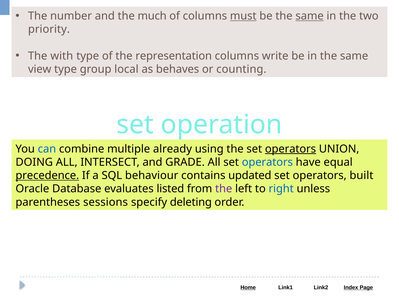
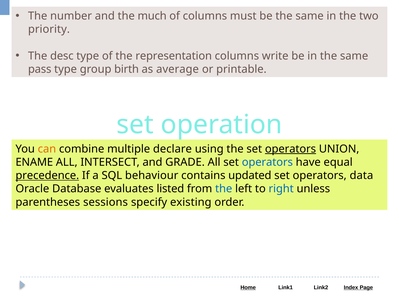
must underline: present -> none
same at (310, 16) underline: present -> none
with: with -> desc
view: view -> pass
local: local -> birth
behaves: behaves -> average
counting: counting -> printable
can colour: blue -> orange
already: already -> declare
DOING: DOING -> ENAME
built: built -> data
the at (224, 189) colour: purple -> blue
deleting: deleting -> existing
